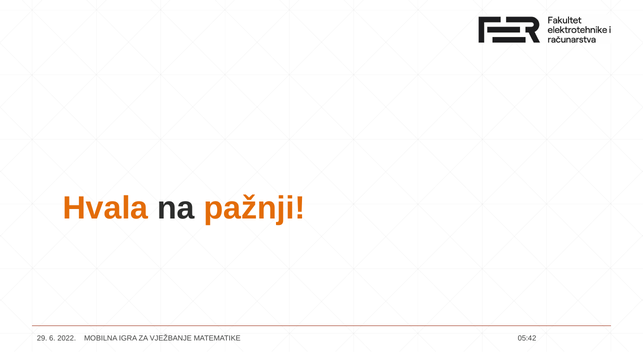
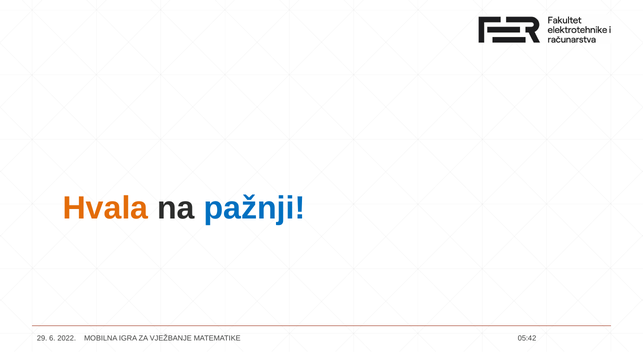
pažnji colour: orange -> blue
